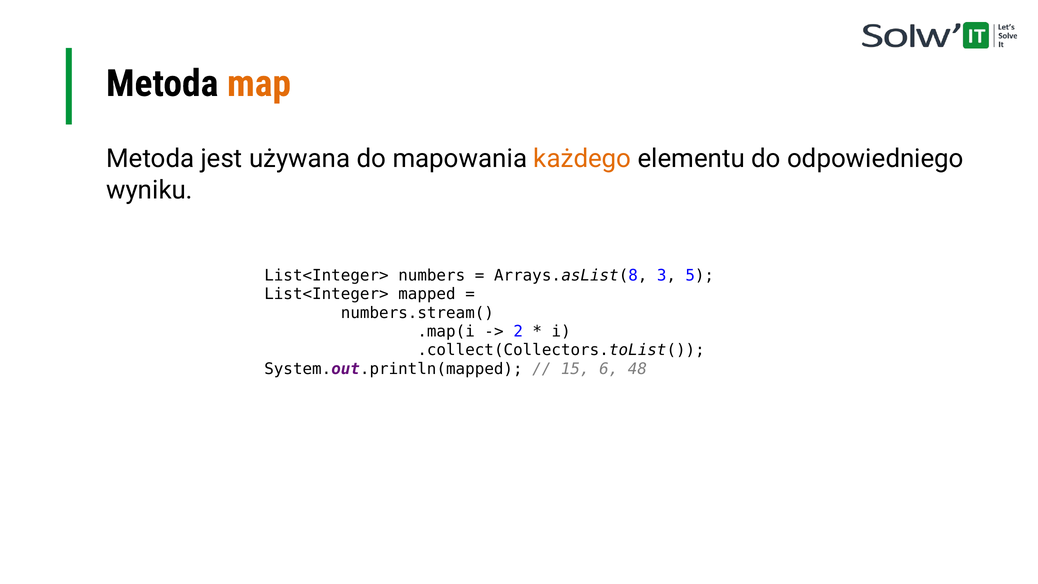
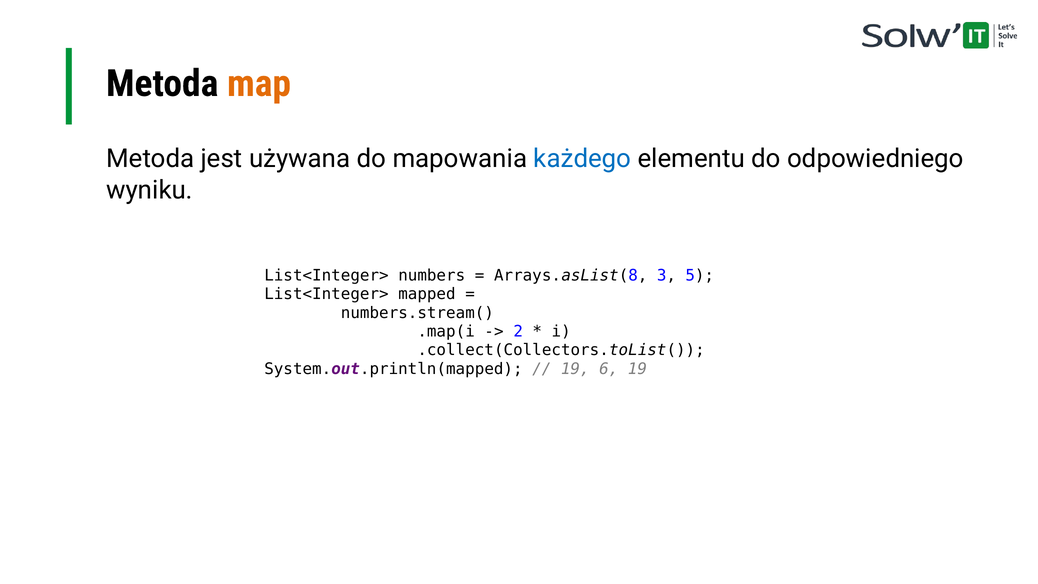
każdego colour: orange -> blue
15 at (575, 369): 15 -> 19
6 48: 48 -> 19
